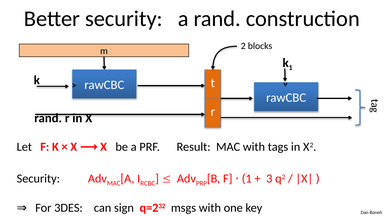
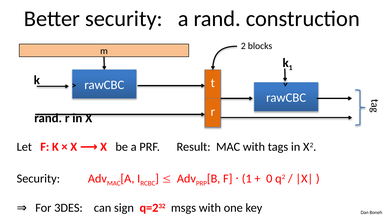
3: 3 -> 0
